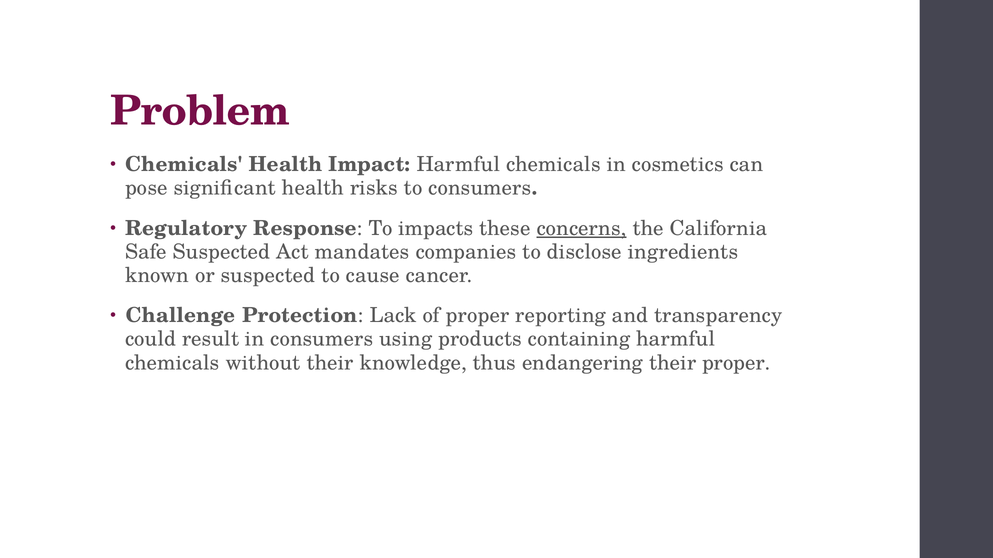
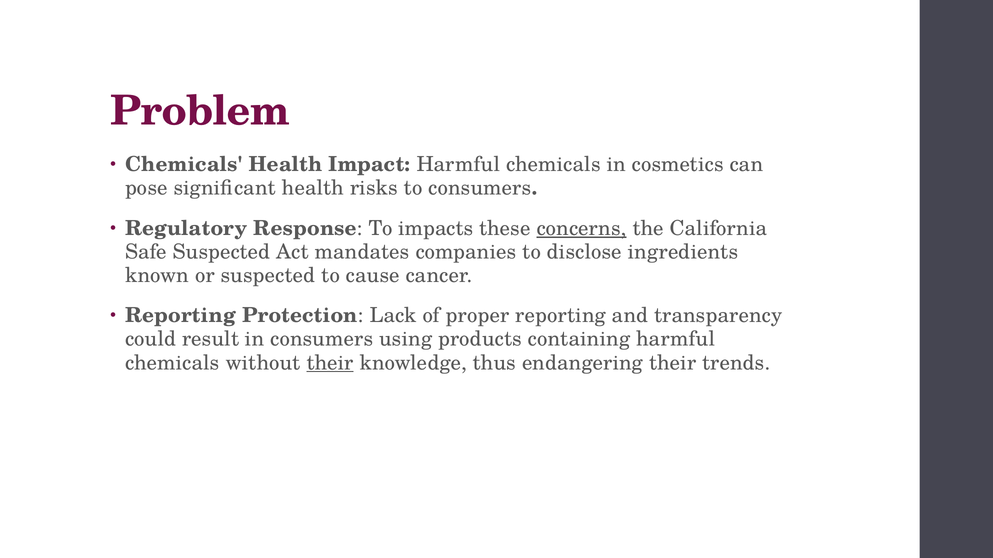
Challenge at (180, 316): Challenge -> Reporting
their at (330, 363) underline: none -> present
their proper: proper -> trends
